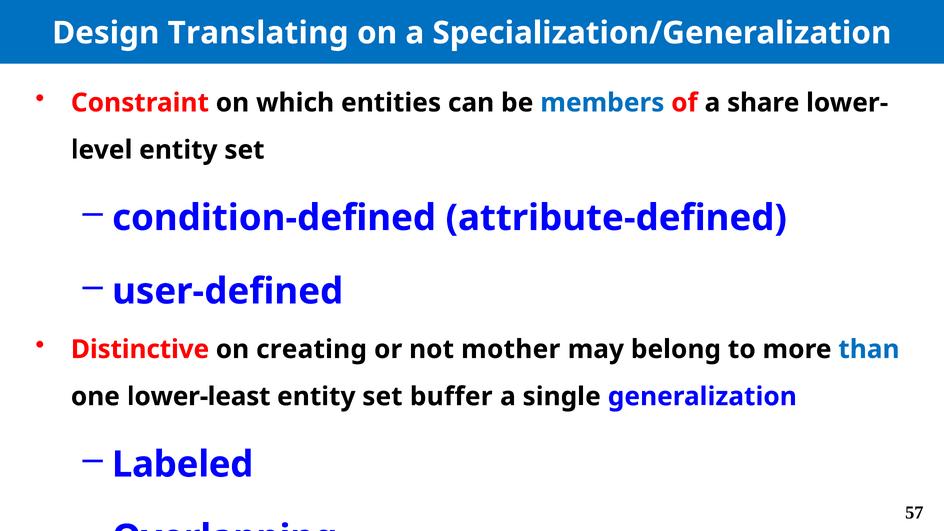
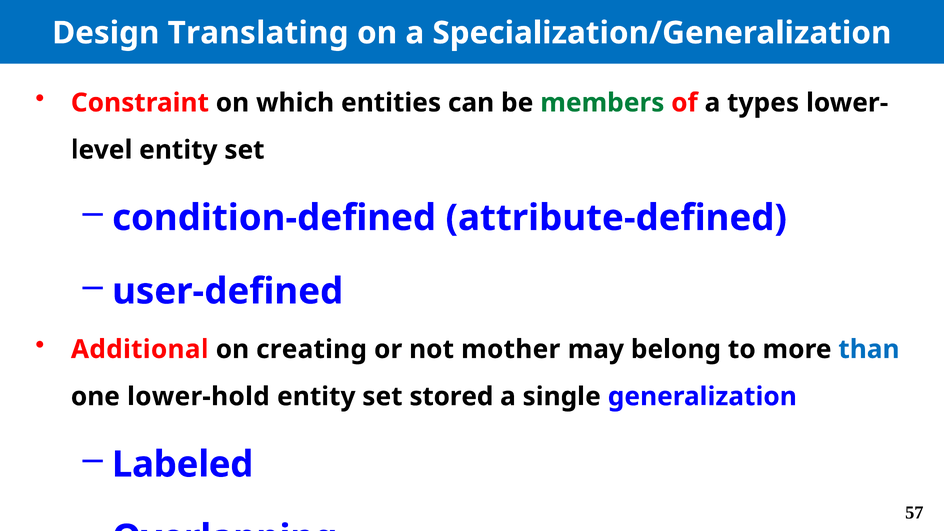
members colour: blue -> green
share: share -> types
Distinctive: Distinctive -> Additional
lower-least: lower-least -> lower-hold
buffer: buffer -> stored
